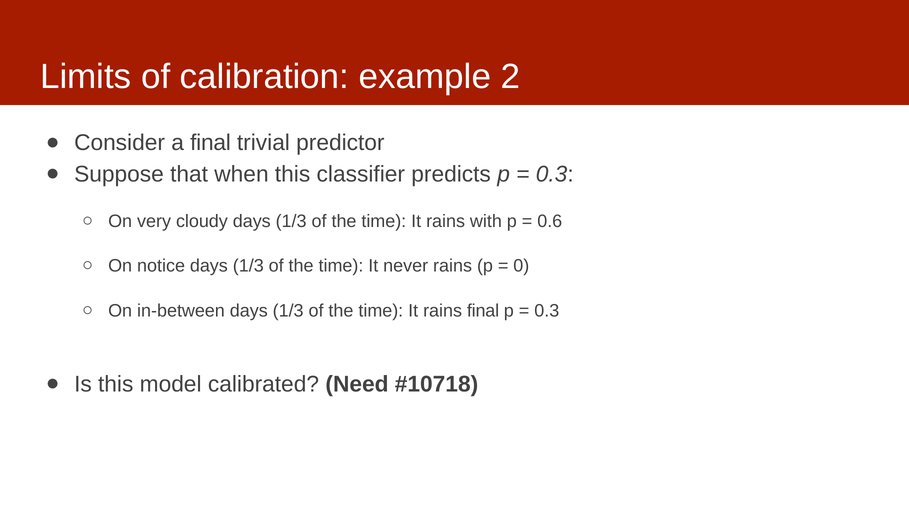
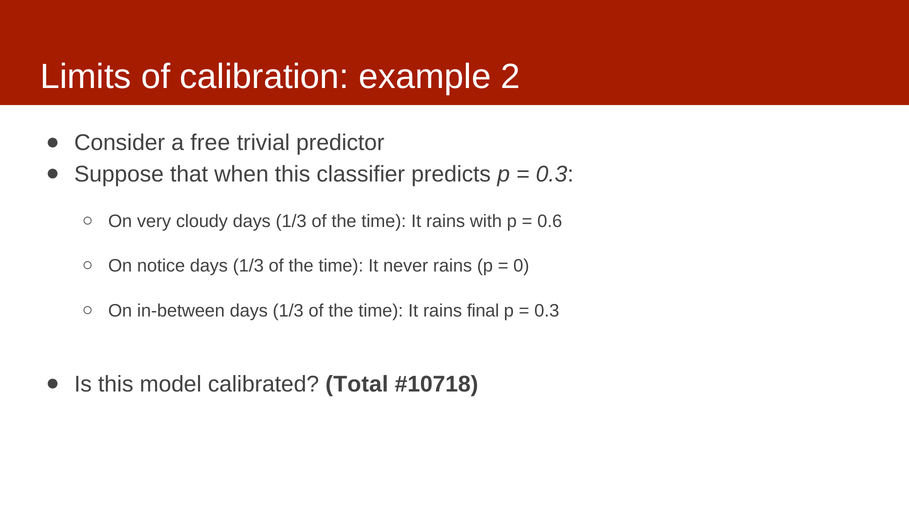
a final: final -> free
Need: Need -> Total
